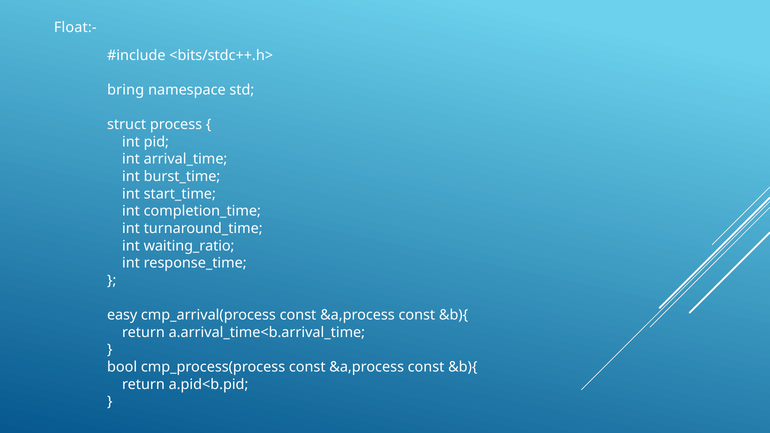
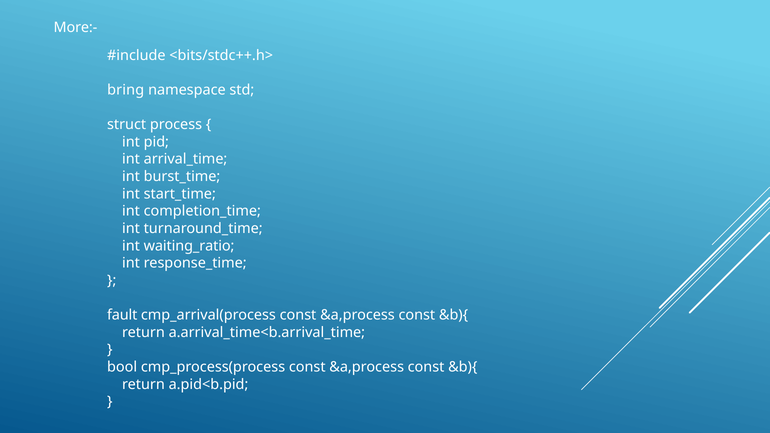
Float:-: Float:- -> More:-
easy: easy -> fault
